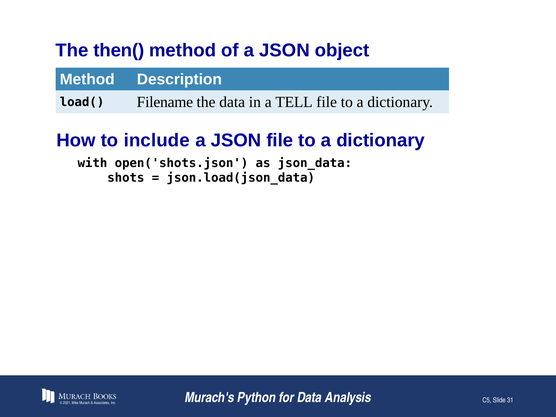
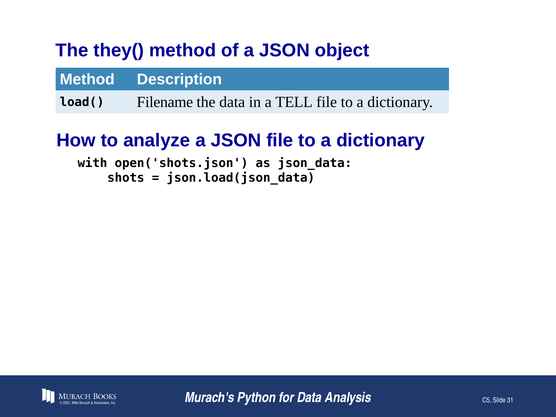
then(: then( -> they(
include: include -> analyze
